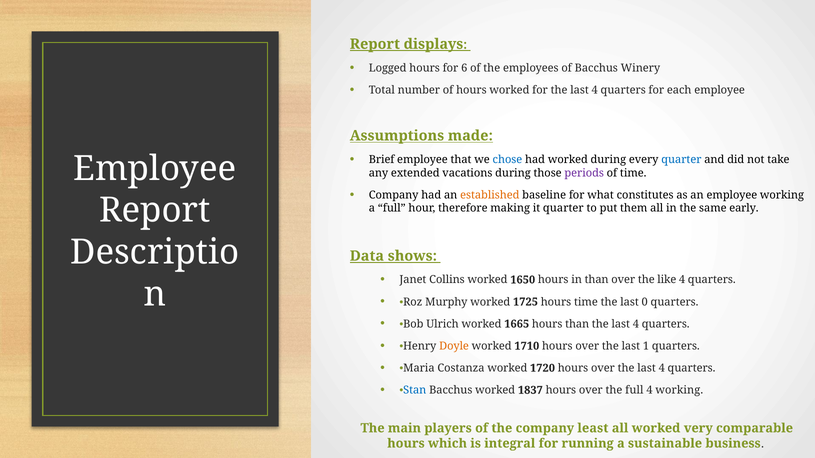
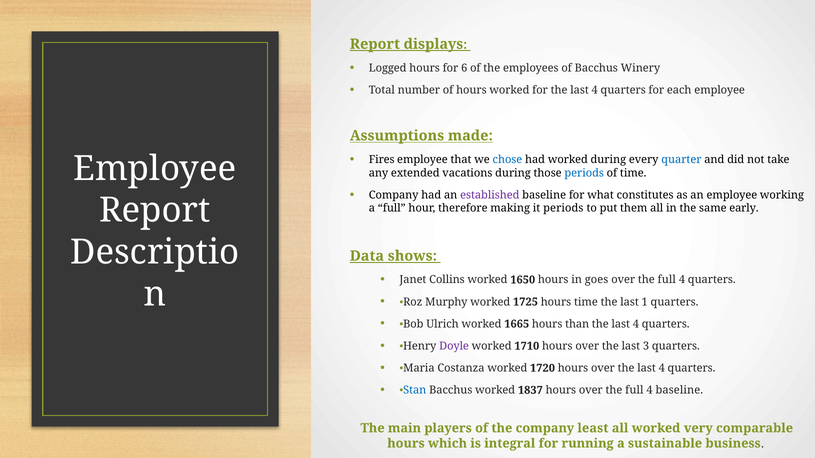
Brief: Brief -> Fires
periods at (584, 173) colour: purple -> blue
established colour: orange -> purple
it quarter: quarter -> periods
in than: than -> goes
like at (667, 280): like -> full
0: 0 -> 1
Doyle colour: orange -> purple
1: 1 -> 3
4 working: working -> baseline
